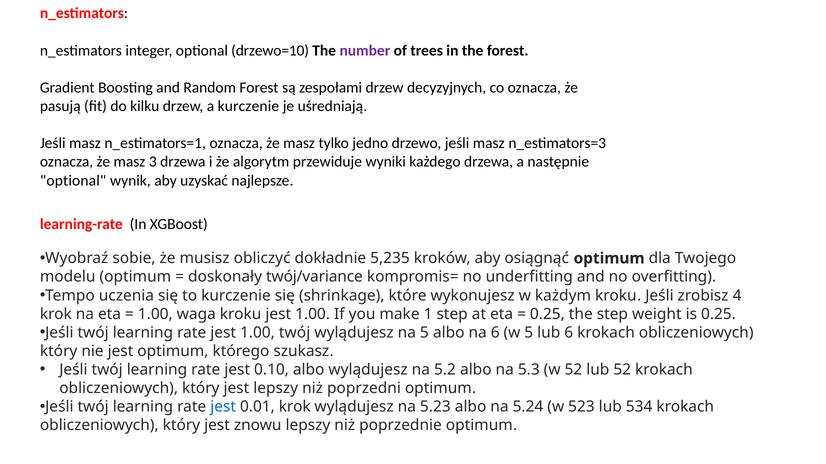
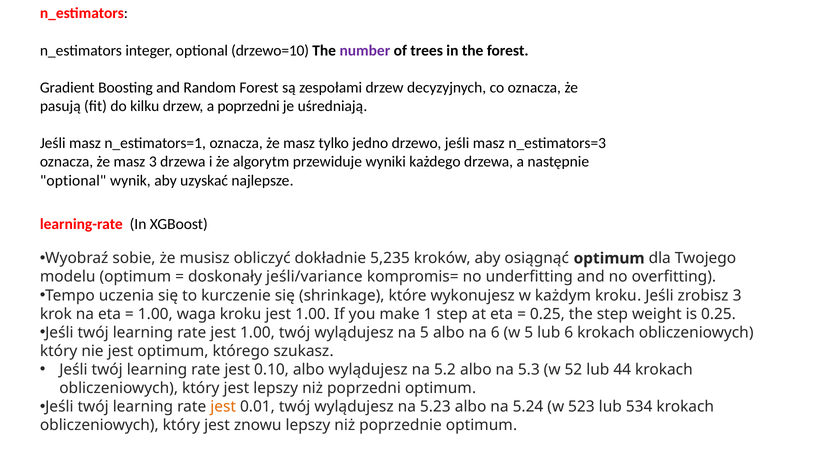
a kurczenie: kurczenie -> poprzedni
twój/variance: twój/variance -> jeśli/variance
zrobisz 4: 4 -> 3
lub 52: 52 -> 44
jest at (223, 407) colour: blue -> orange
0.01 krok: krok -> twój
